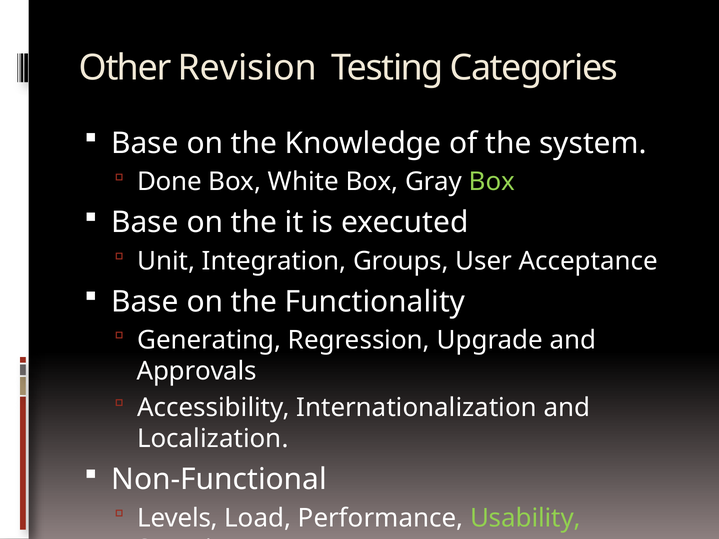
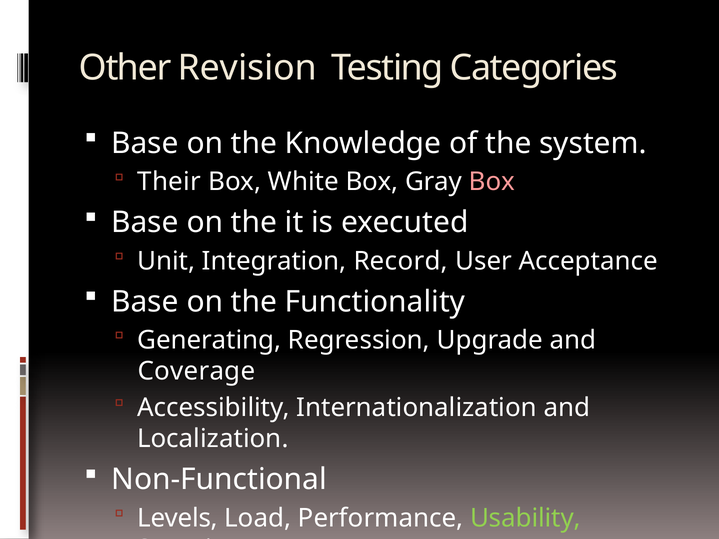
Done: Done -> Their
Box at (492, 182) colour: light green -> pink
Groups: Groups -> Record
Approvals: Approvals -> Coverage
